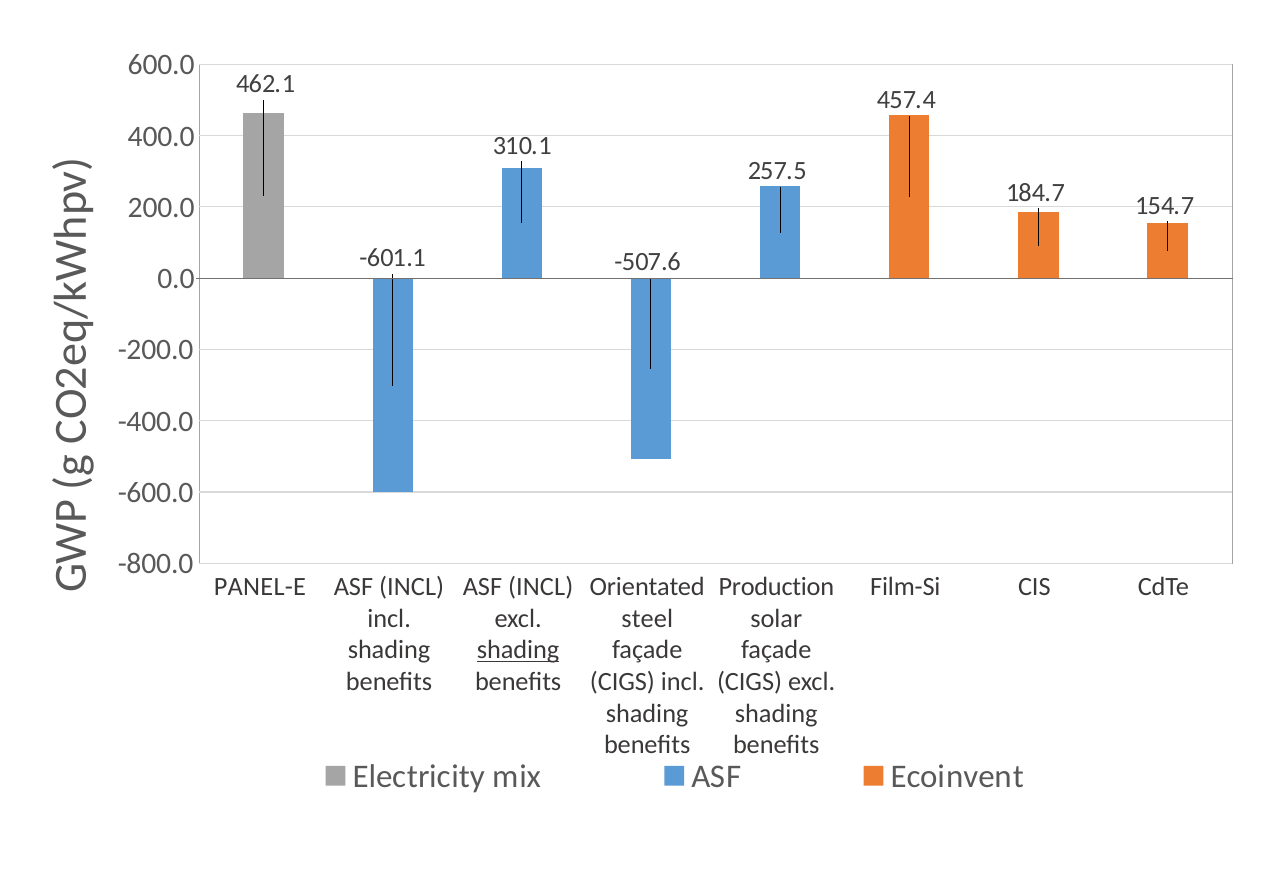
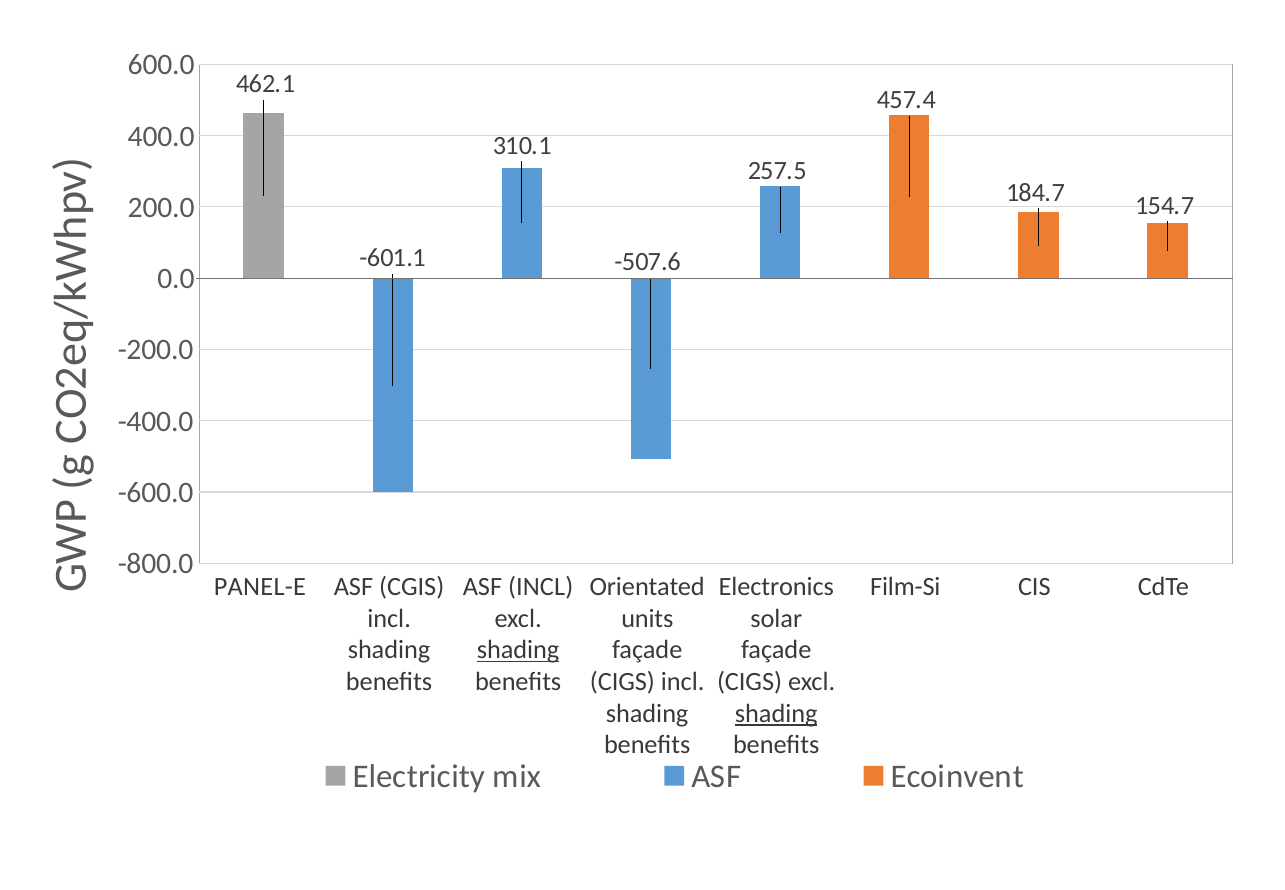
INCL at (412, 587): INCL -> CGIS
Production: Production -> Electronics
steel: steel -> units
shading at (776, 713) underline: none -> present
